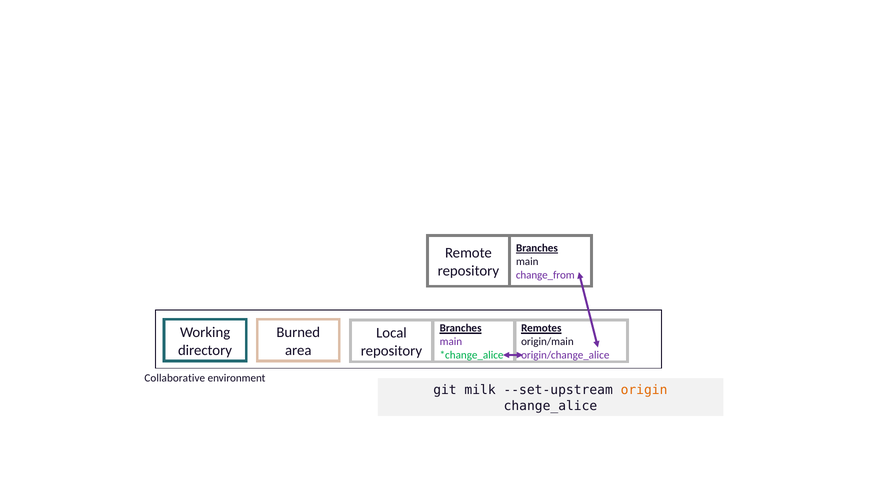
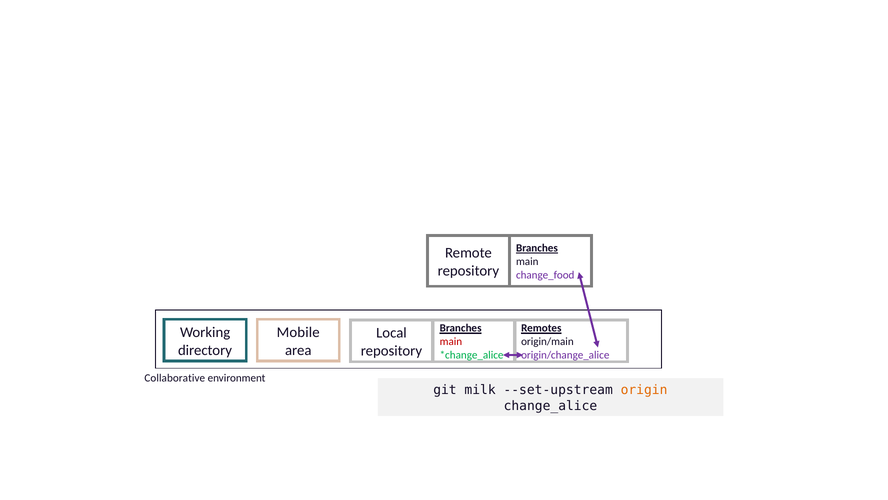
change_from: change_from -> change_food
Burned: Burned -> Mobile
main at (451, 341) colour: purple -> red
